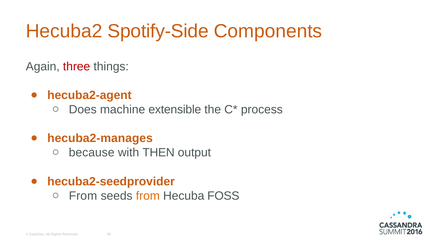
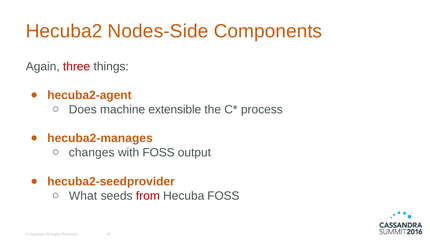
Spotify-Side: Spotify-Side -> Nodes-Side
because: because -> changes
with THEN: THEN -> FOSS
From at (83, 196): From -> What
from at (148, 196) colour: orange -> red
